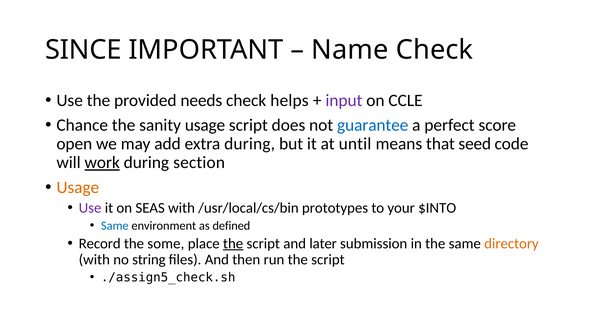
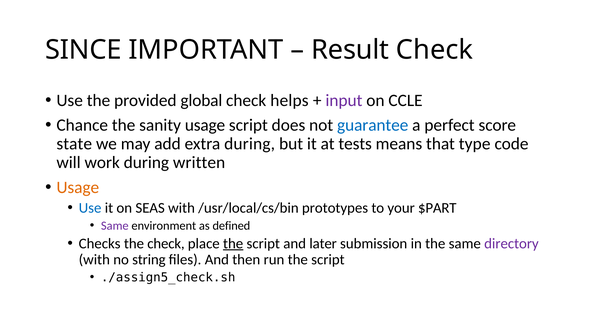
Name: Name -> Result
needs: needs -> global
open: open -> state
until: until -> tests
seed: seed -> type
work underline: present -> none
section: section -> written
Use at (90, 208) colour: purple -> blue
$INTO: $INTO -> $PART
Same at (115, 226) colour: blue -> purple
Record: Record -> Checks
the some: some -> check
directory colour: orange -> purple
